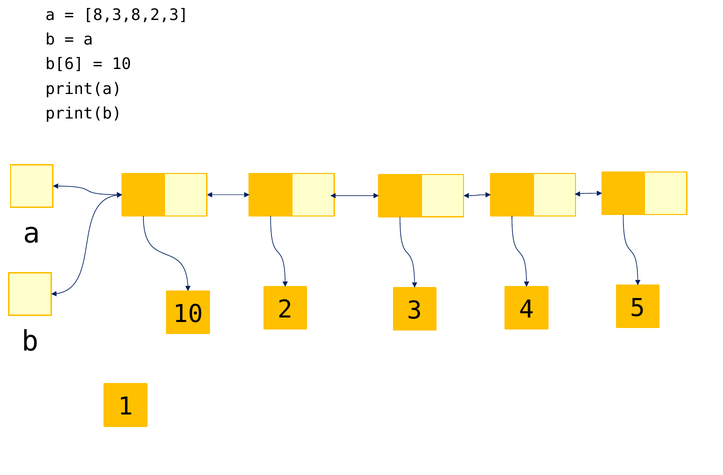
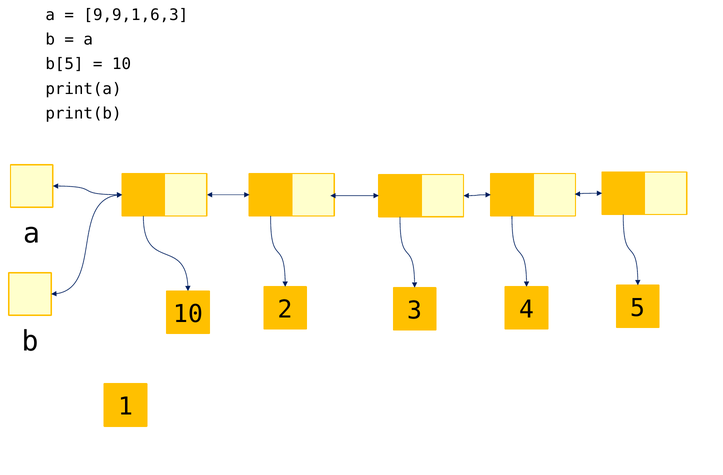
8,3,8,2,3: 8,3,8,2,3 -> 9,9,1,6,3
b[6: b[6 -> b[5
